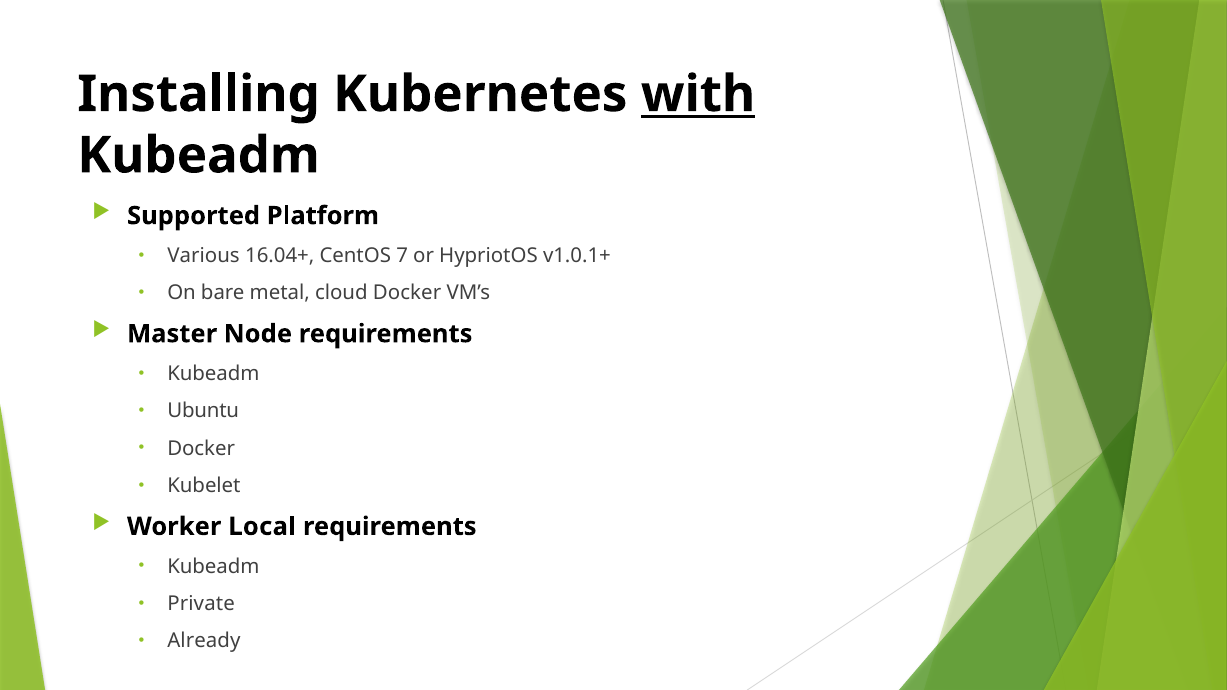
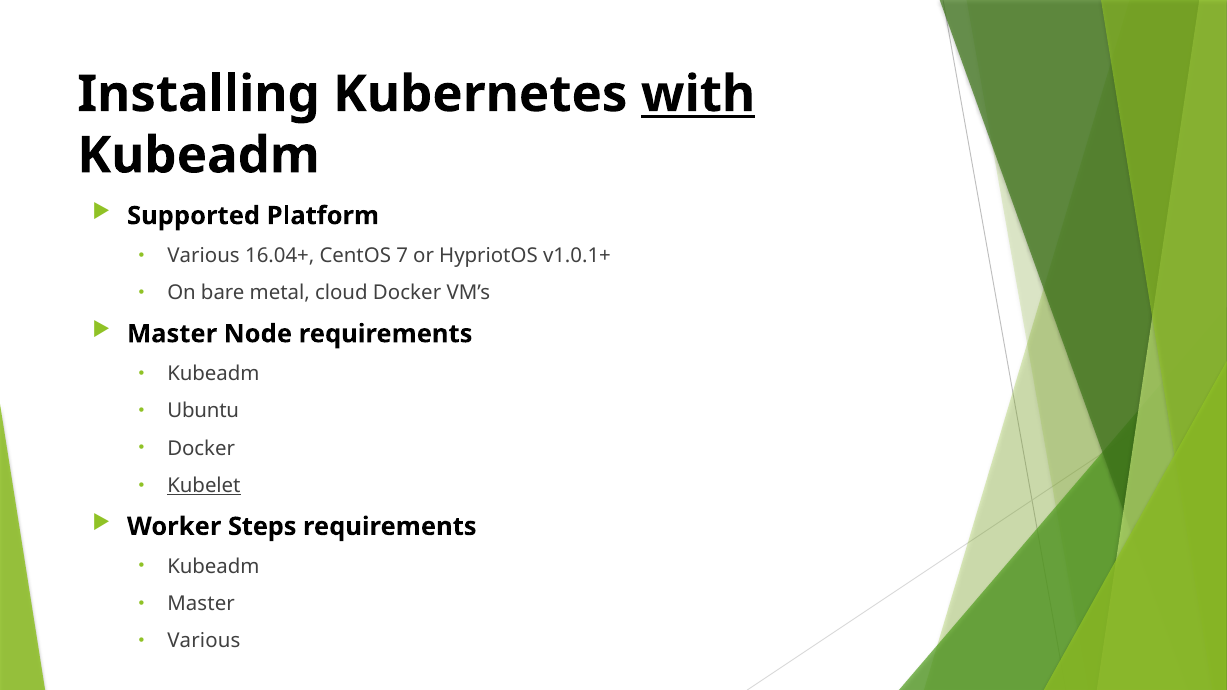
Kubelet underline: none -> present
Local: Local -> Steps
Private at (201, 604): Private -> Master
Already at (204, 641): Already -> Various
